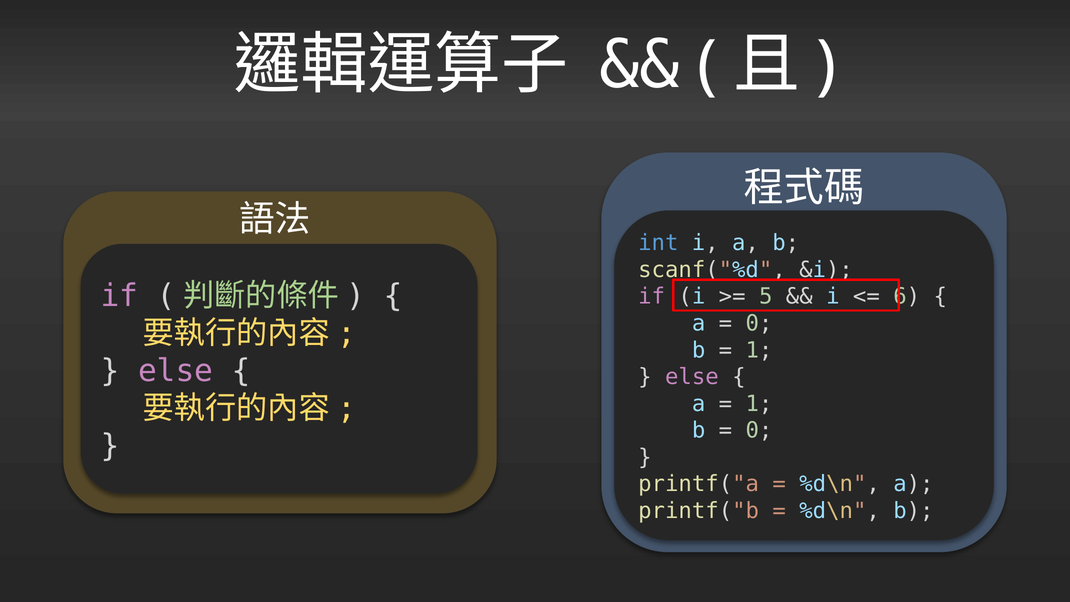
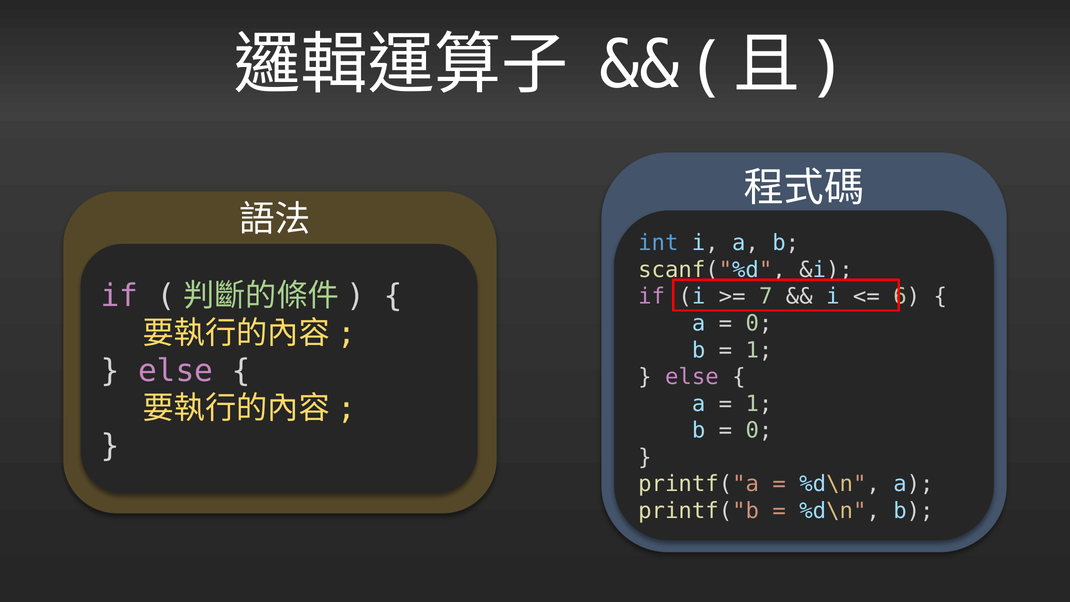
5: 5 -> 7
